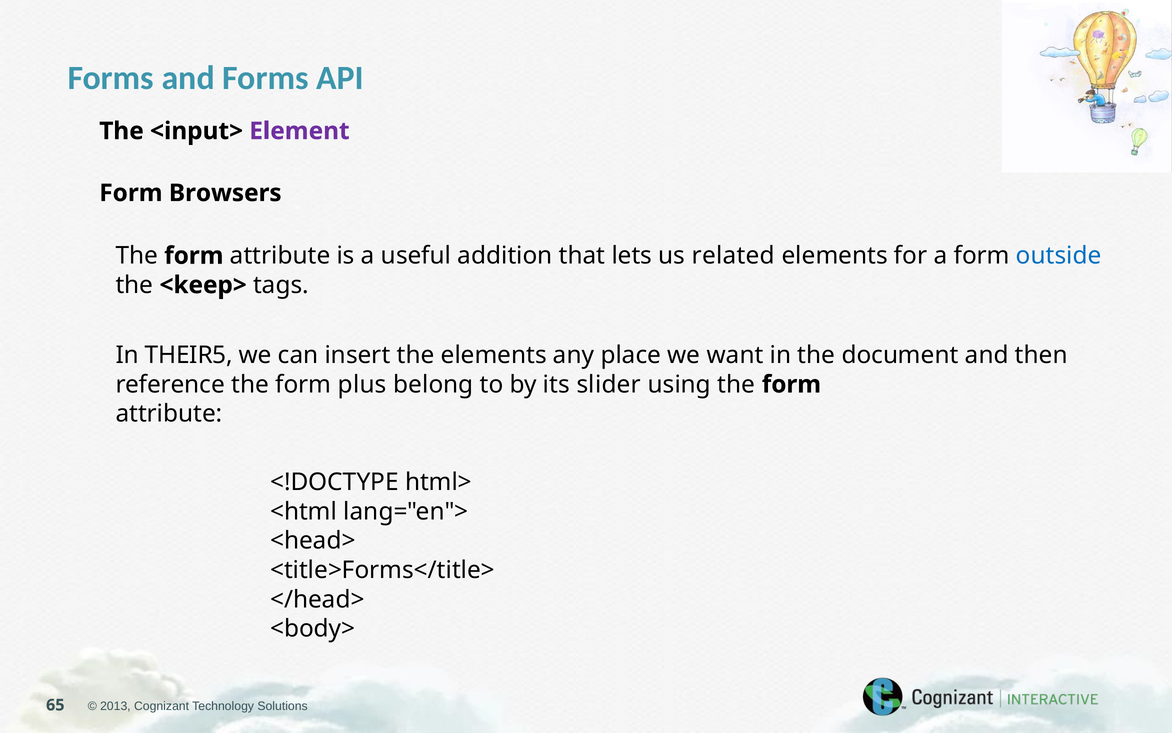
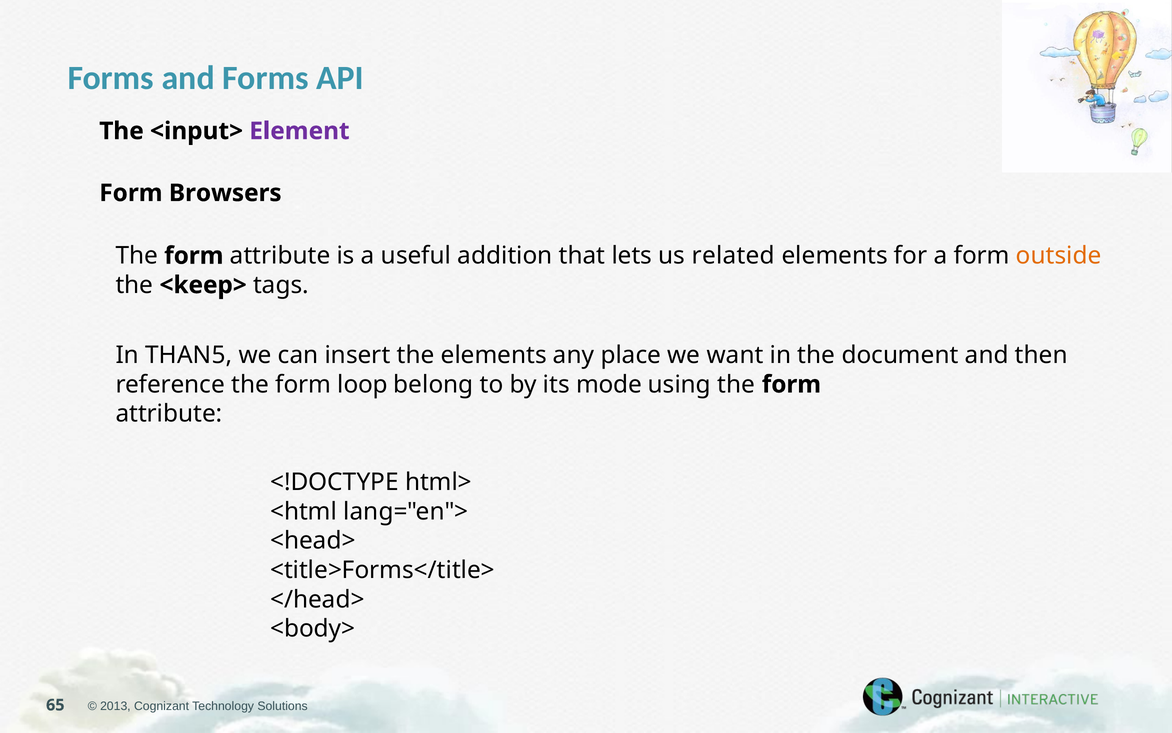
outside colour: blue -> orange
THEIR5: THEIR5 -> THAN5
plus: plus -> loop
slider: slider -> mode
